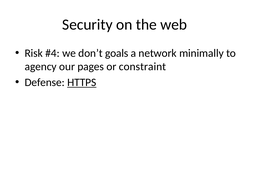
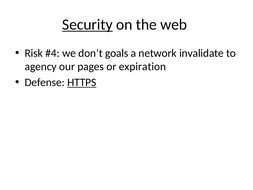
Security underline: none -> present
minimally: minimally -> invalidate
constraint: constraint -> expiration
